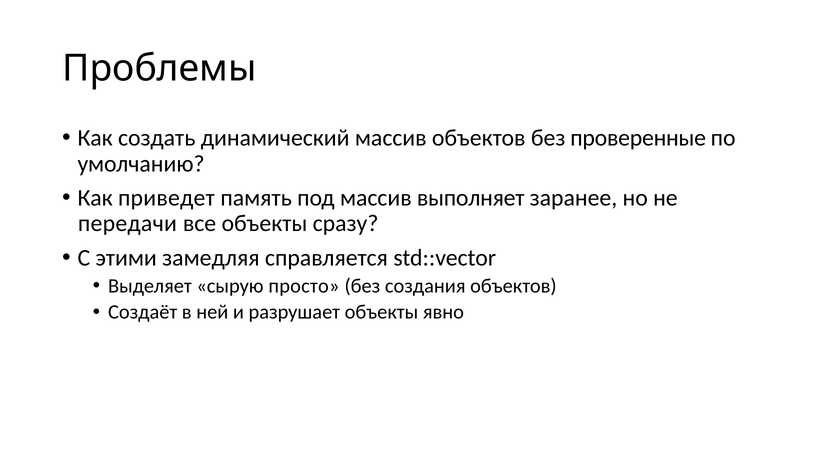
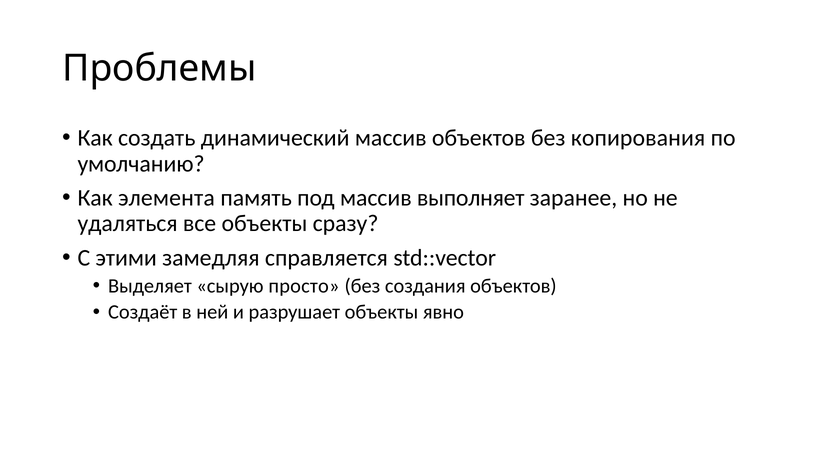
проверенные: проверенные -> копирования
приведет: приведет -> элемента
передачи: передачи -> удаляться
